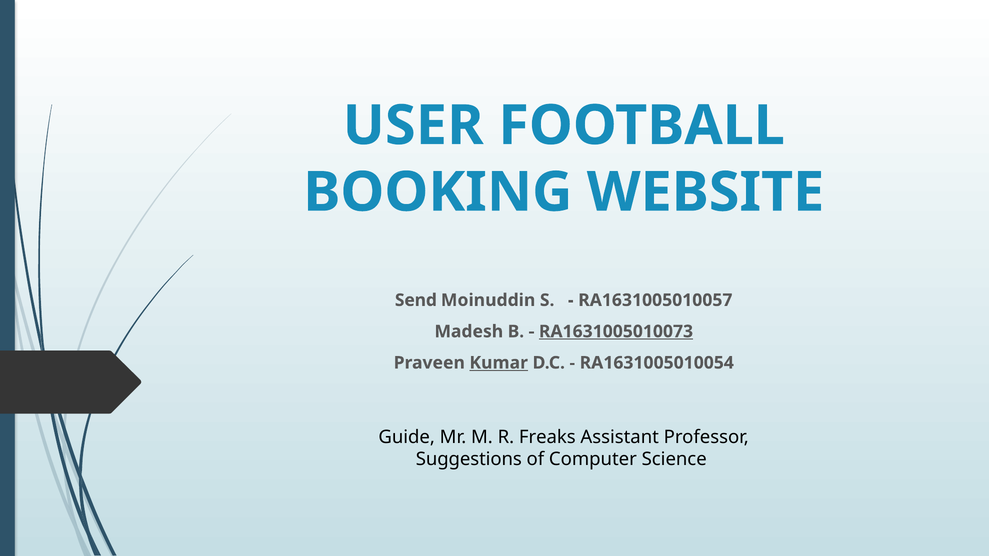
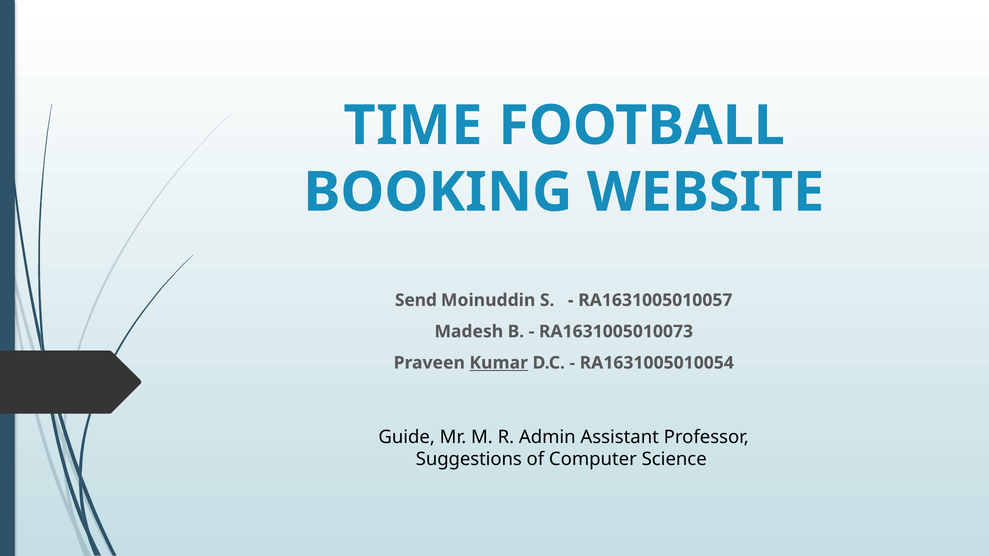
USER: USER -> TIME
RA1631005010073 underline: present -> none
Freaks: Freaks -> Admin
